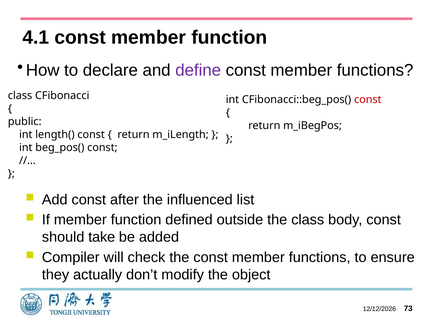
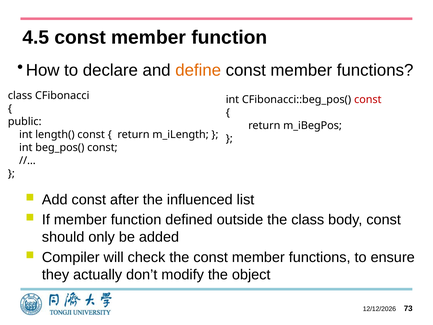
4.1: 4.1 -> 4.5
define colour: purple -> orange
take: take -> only
